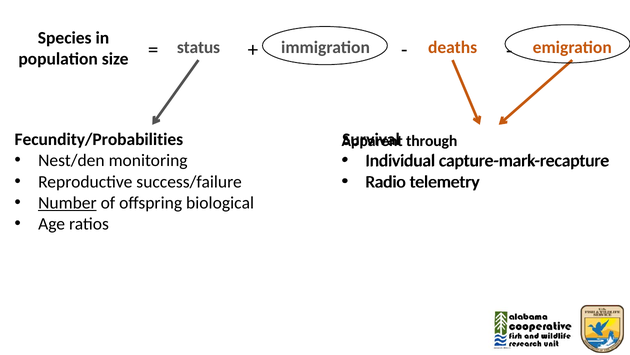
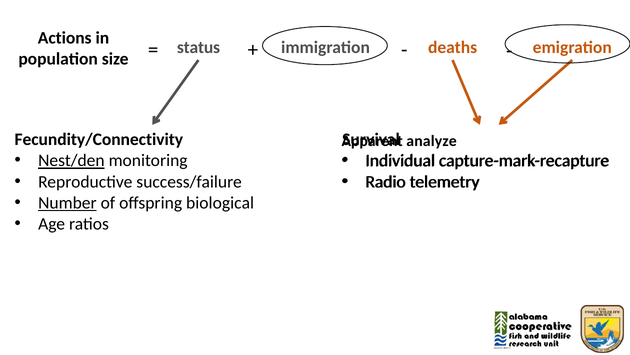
Species: Species -> Actions
Fecundity/Probabilities: Fecundity/Probabilities -> Fecundity/Connectivity
through: through -> analyze
Nest/den underline: none -> present
